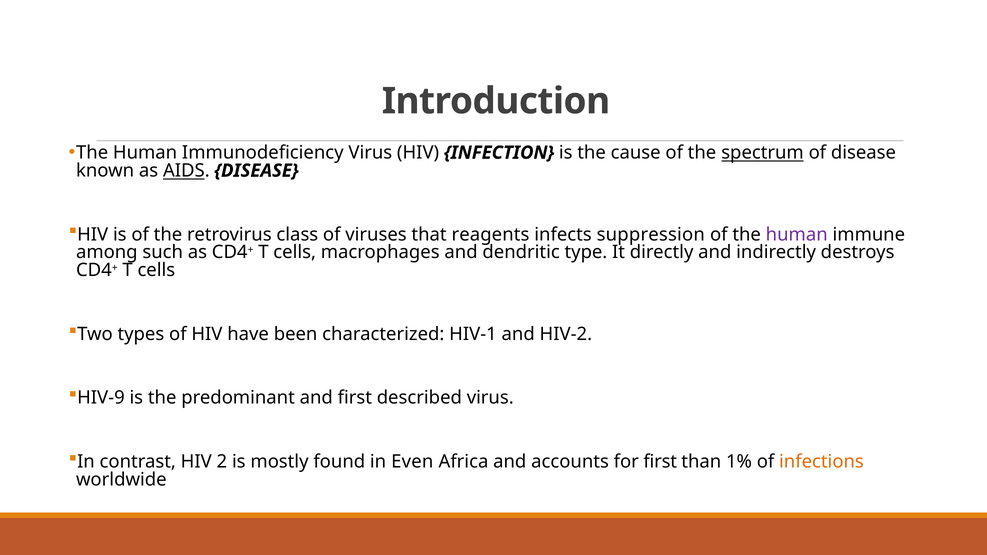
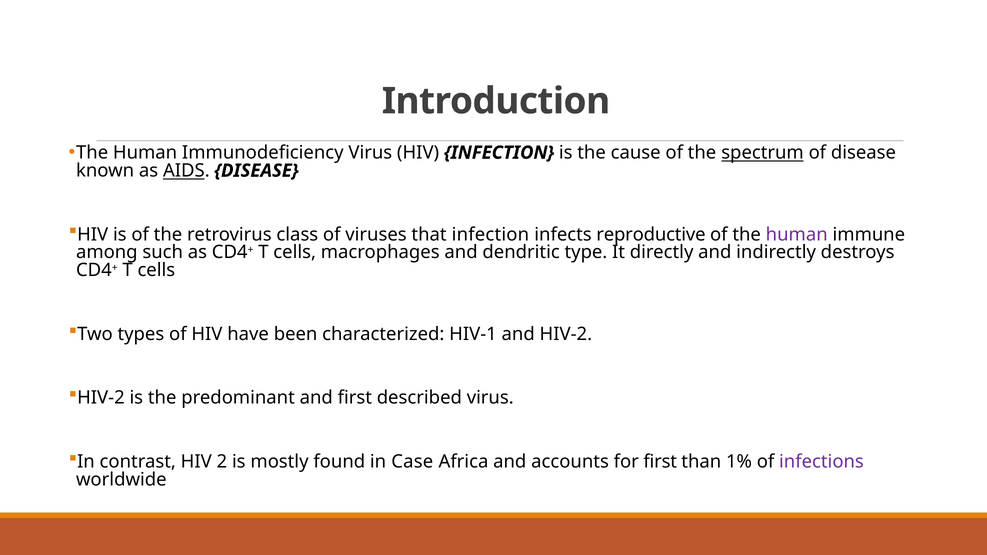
that reagents: reagents -> infection
suppression: suppression -> reproductive
HIV-9 at (101, 398): HIV-9 -> HIV-2
Even: Even -> Case
infections colour: orange -> purple
